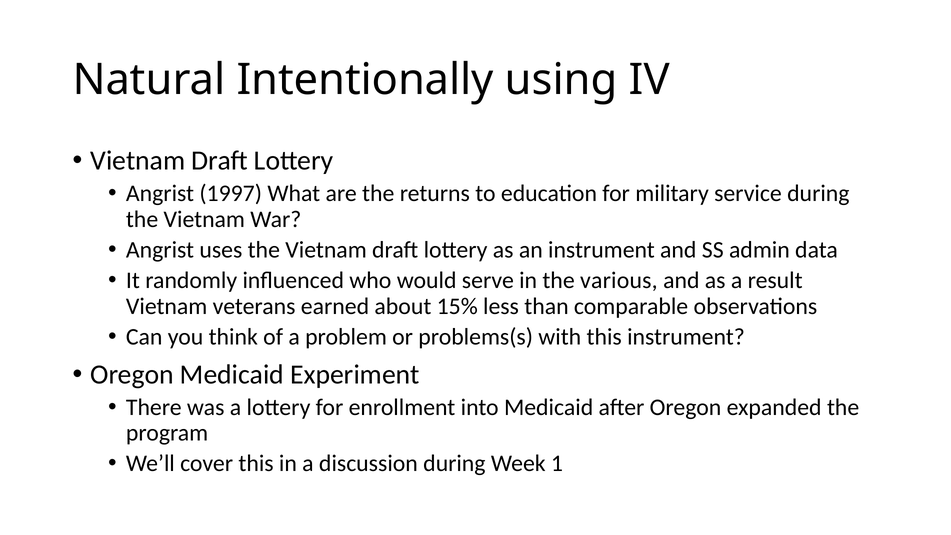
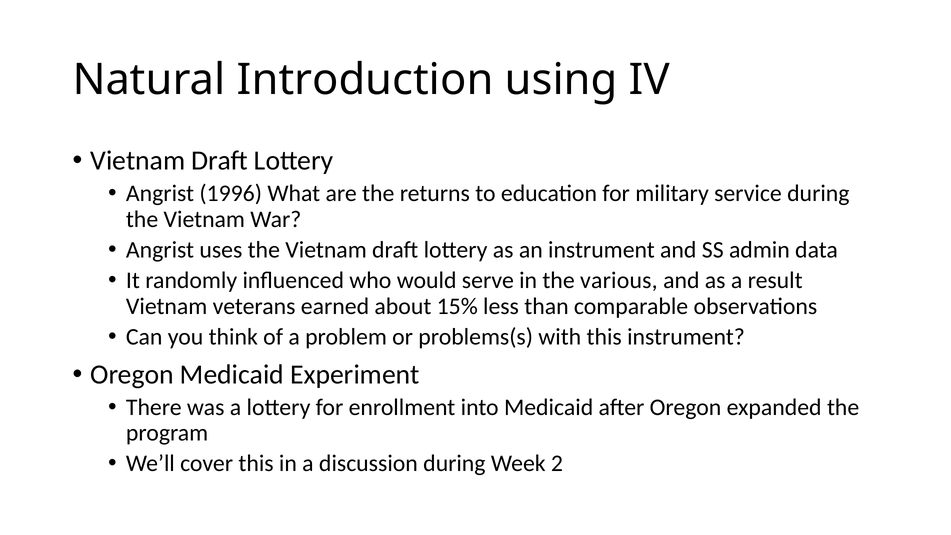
Intentionally: Intentionally -> Introduction
1997: 1997 -> 1996
1: 1 -> 2
